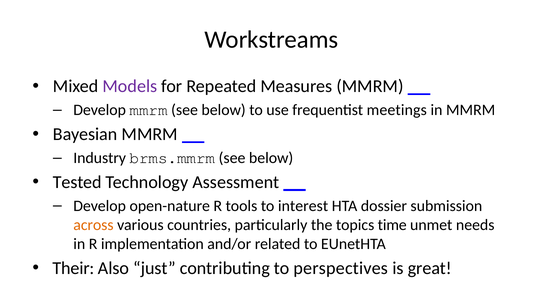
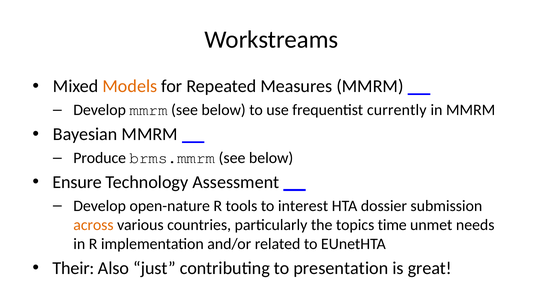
Models colour: purple -> orange
meetings: meetings -> currently
Industry: Industry -> Produce
Tested: Tested -> Ensure
perspectives: perspectives -> presentation
